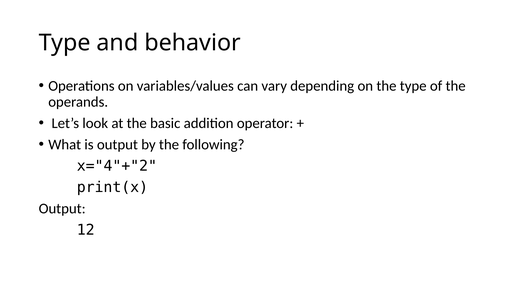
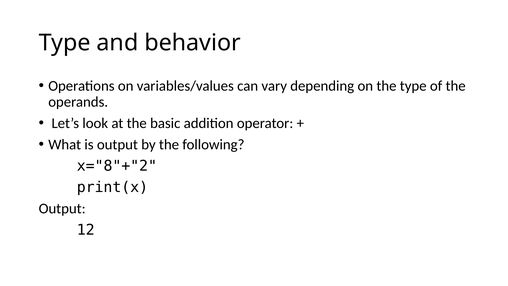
x="4"+"2: x="4"+"2 -> x="8"+"2
